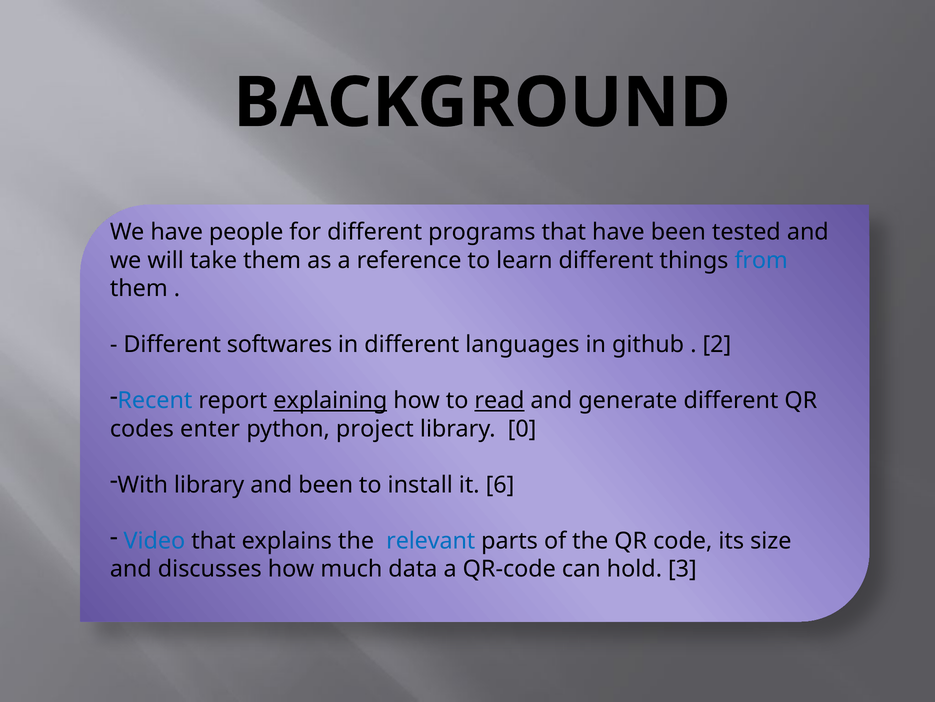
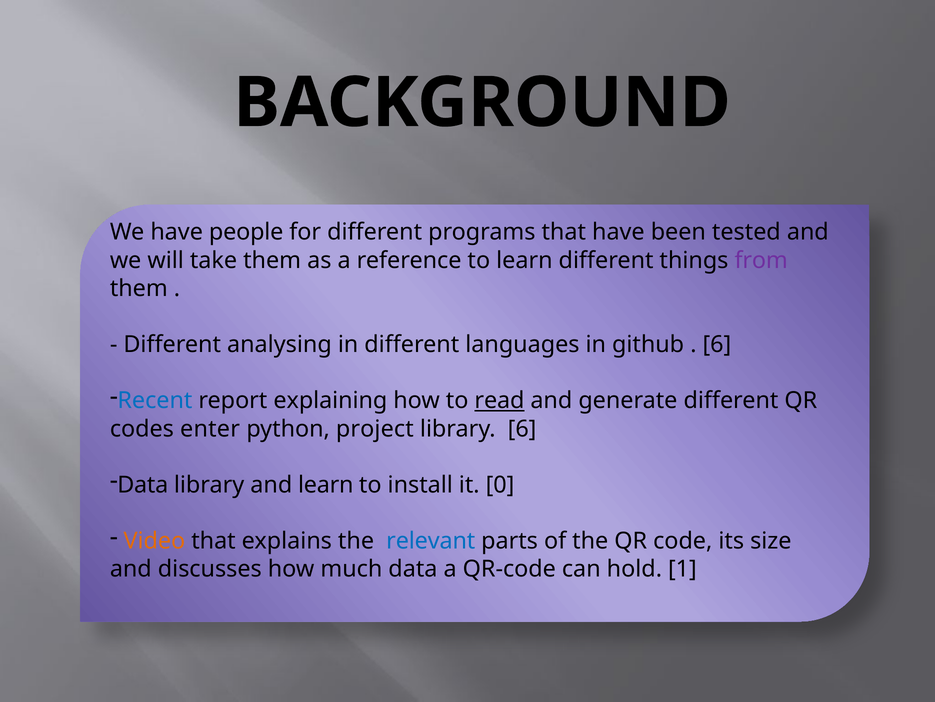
from colour: blue -> purple
softwares: softwares -> analysing
2 at (717, 344): 2 -> 6
explaining underline: present -> none
library 0: 0 -> 6
With at (143, 484): With -> Data
and been: been -> learn
6: 6 -> 0
Video colour: blue -> orange
3: 3 -> 1
